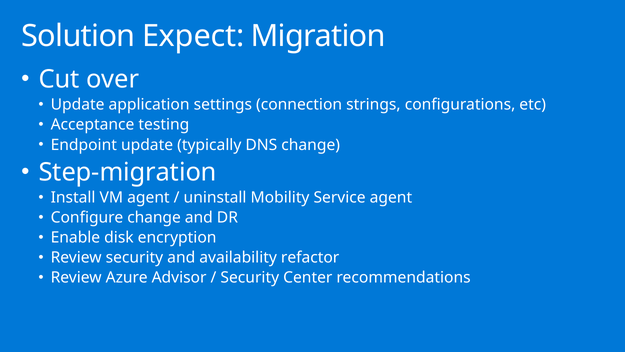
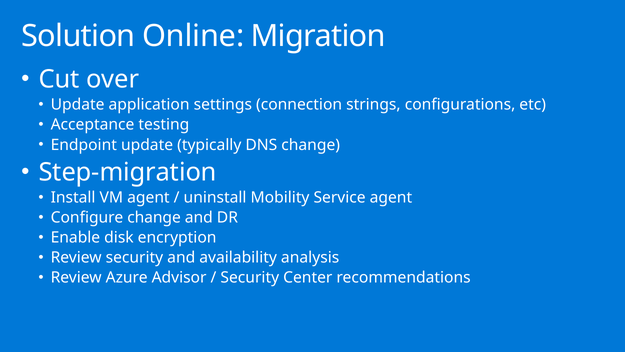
Expect: Expect -> Online
refactor: refactor -> analysis
